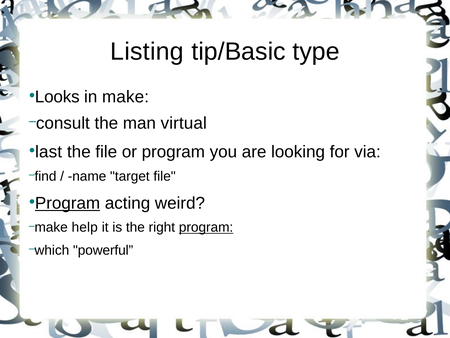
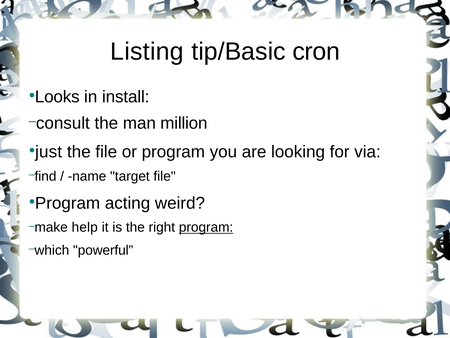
type: type -> cron
in make: make -> install
virtual: virtual -> million
last: last -> just
Program at (68, 203) underline: present -> none
